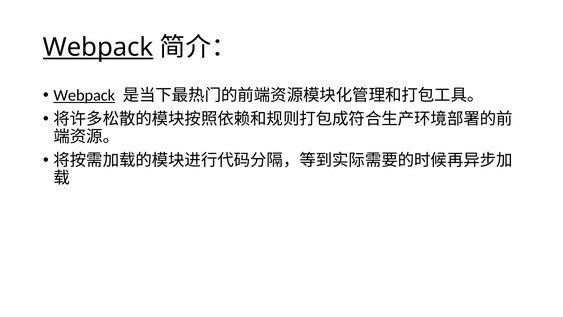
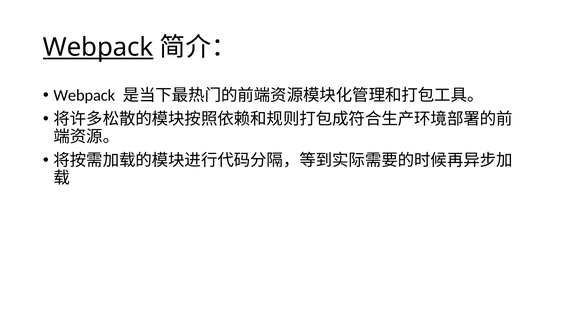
Webpack at (84, 95) underline: present -> none
